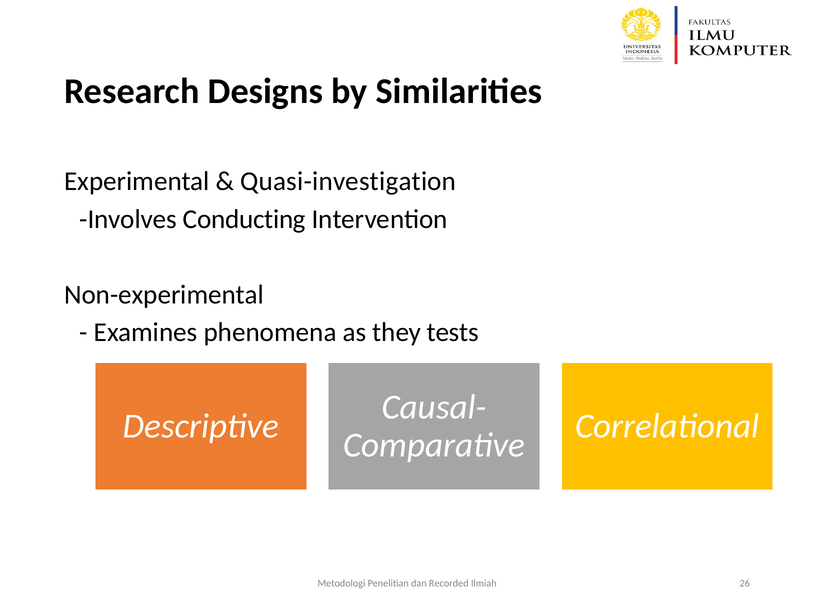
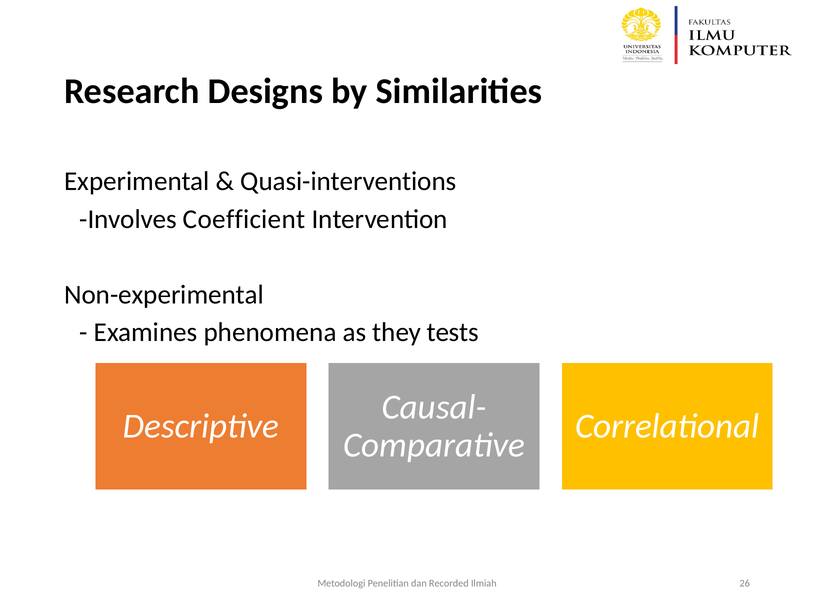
Quasi-investigation: Quasi-investigation -> Quasi-interventions
Conducting: Conducting -> Coefficient
